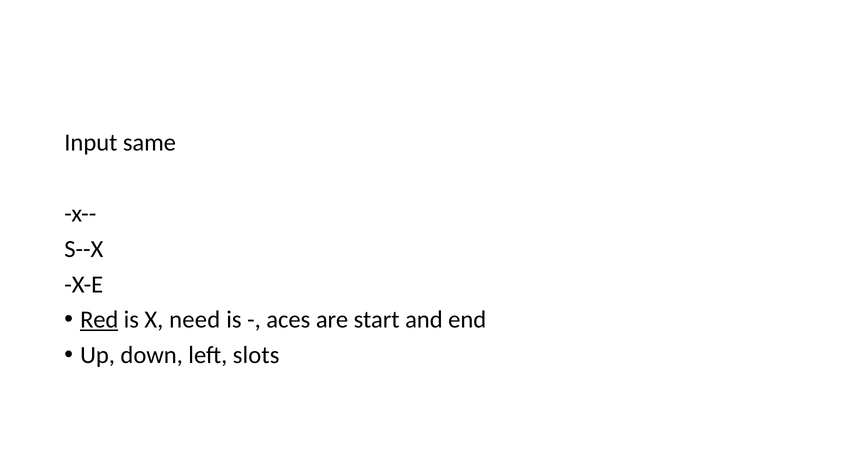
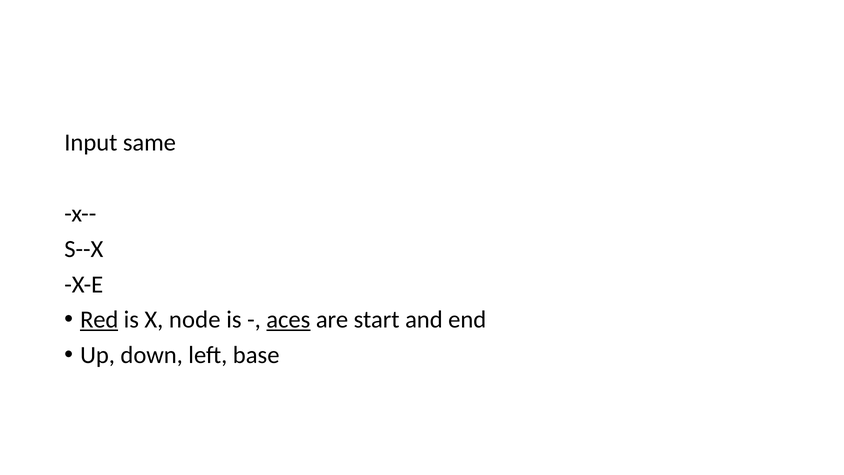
need: need -> node
aces underline: none -> present
slots: slots -> base
